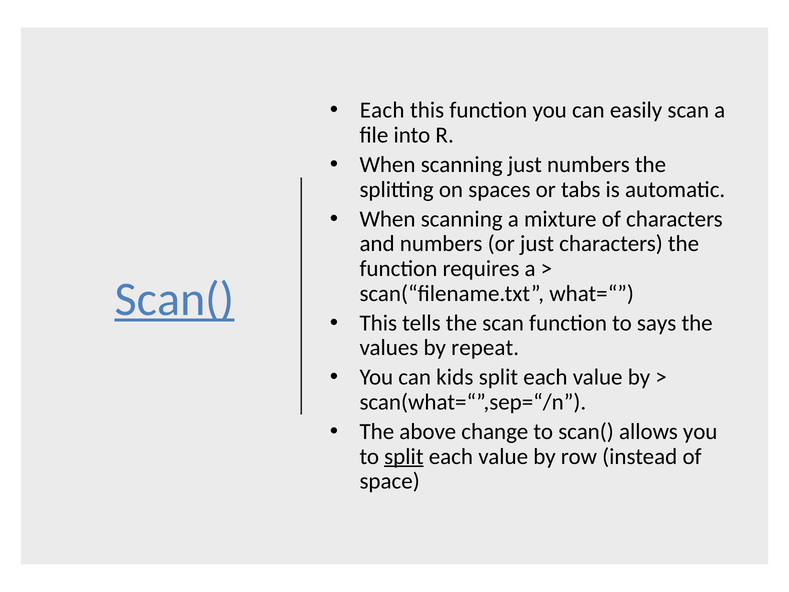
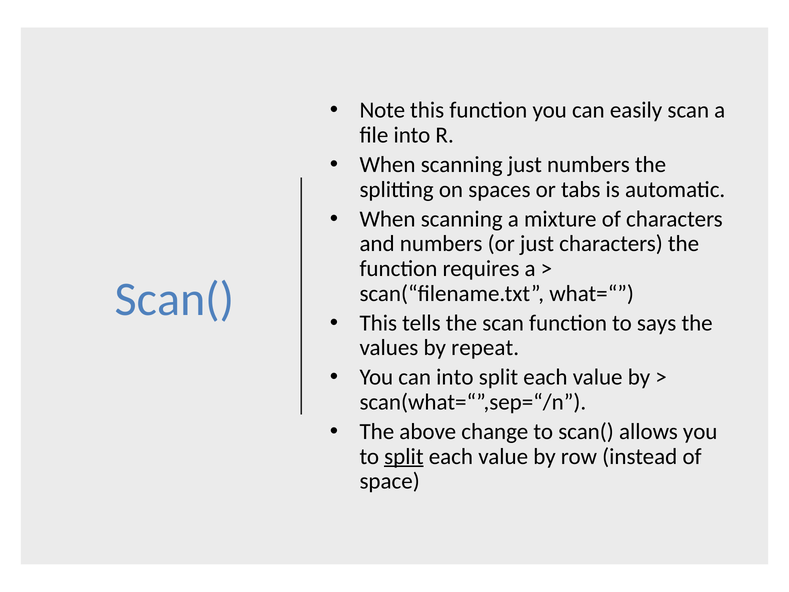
Each at (382, 110): Each -> Note
Scan( at (175, 299) underline: present -> none
can kids: kids -> into
